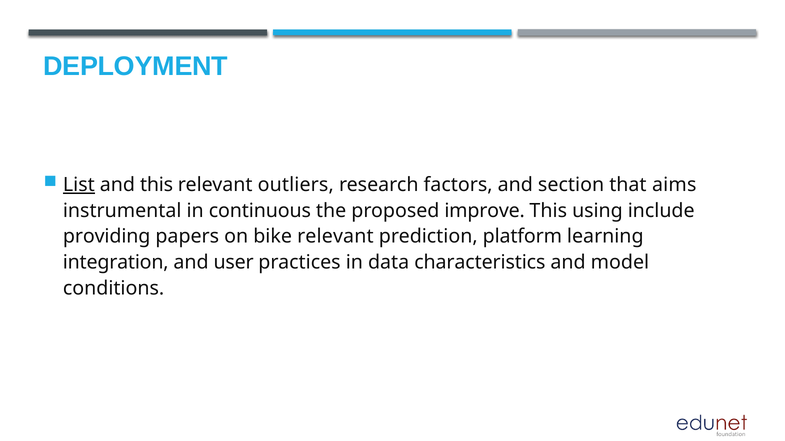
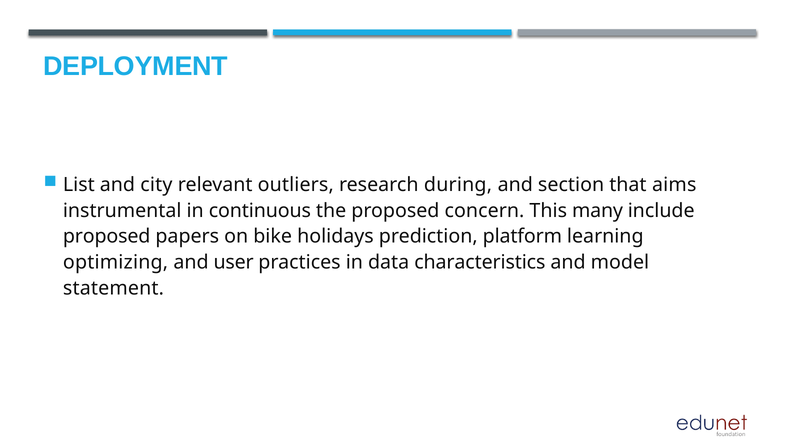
List underline: present -> none
and this: this -> city
factors: factors -> during
improve: improve -> concern
using: using -> many
providing at (107, 237): providing -> proposed
bike relevant: relevant -> holidays
integration: integration -> optimizing
conditions: conditions -> statement
